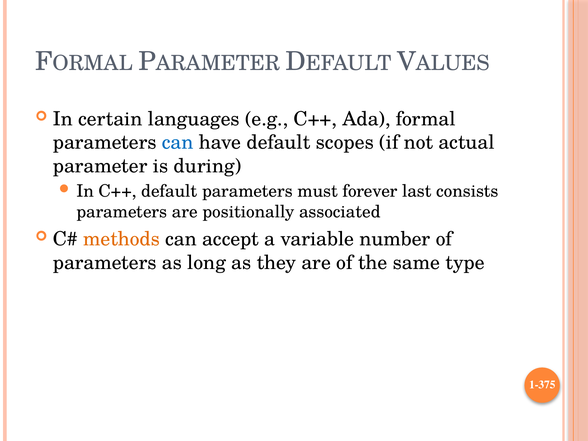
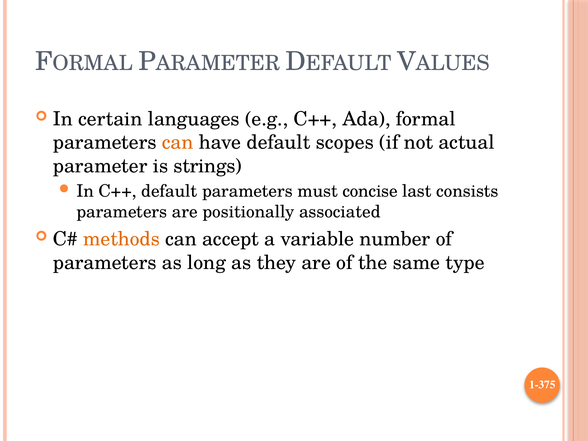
can at (178, 142) colour: blue -> orange
during: during -> strings
forever: forever -> concise
